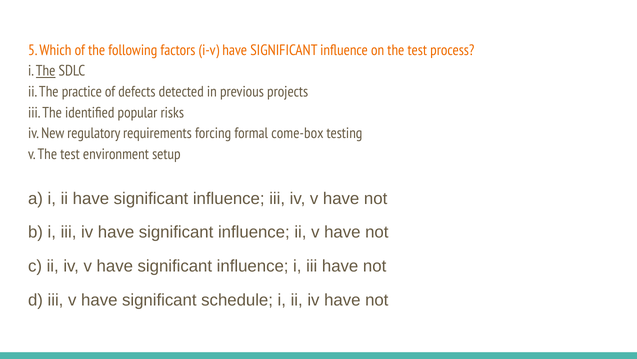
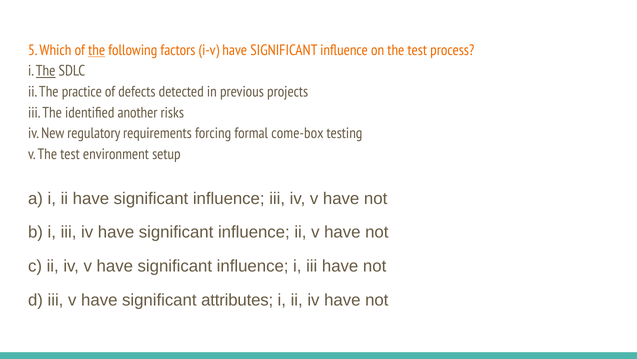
the at (97, 50) underline: none -> present
popular: popular -> another
schedule: schedule -> attributes
